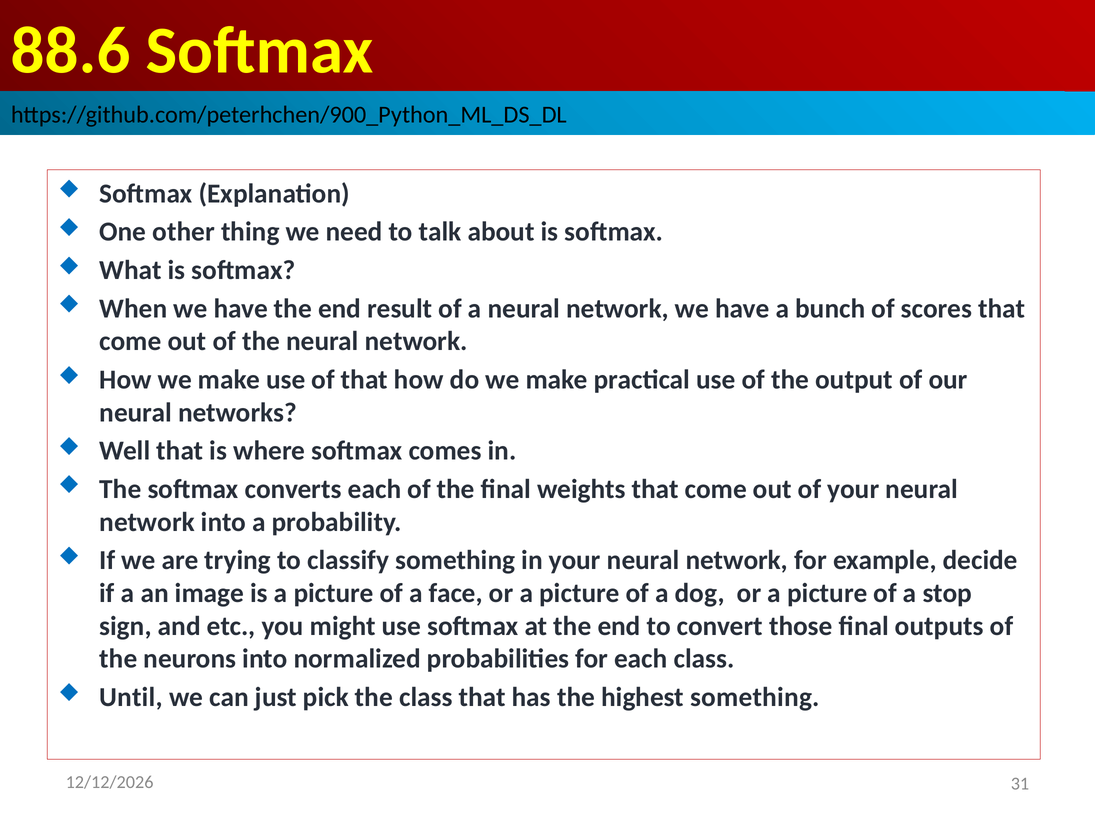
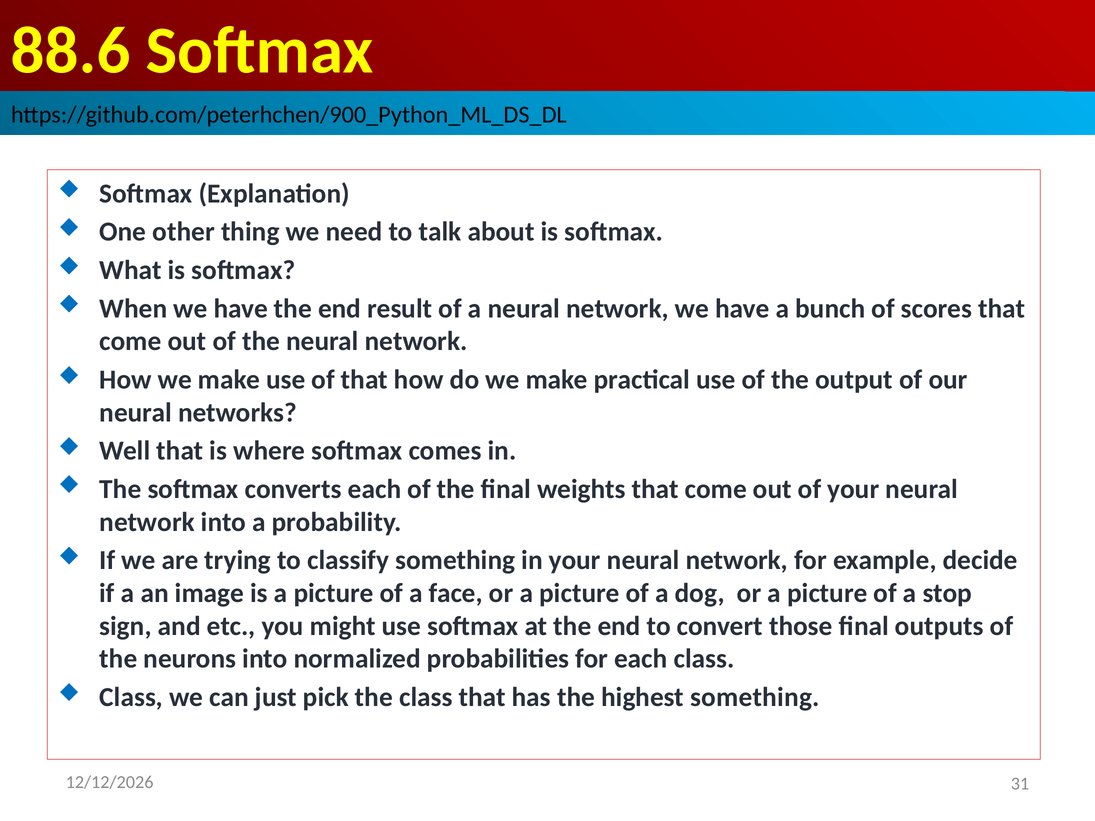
Until at (131, 697): Until -> Class
